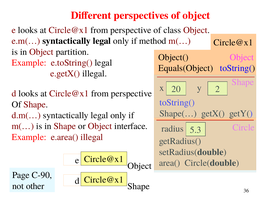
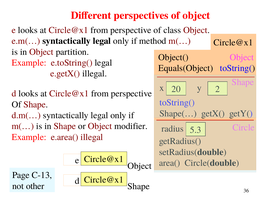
interface: interface -> modifier
C-90: C-90 -> C-13
